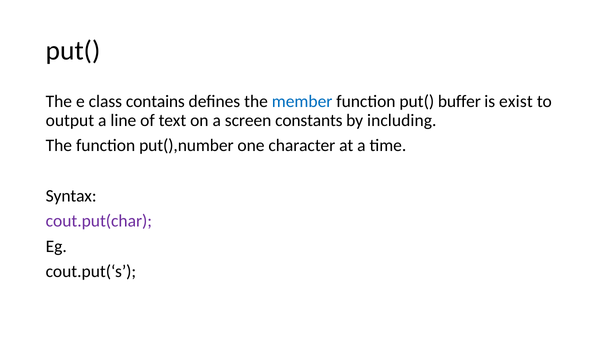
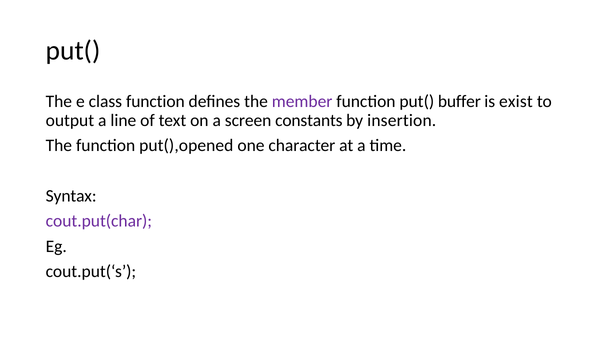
class contains: contains -> function
member colour: blue -> purple
including: including -> insertion
put(),number: put(),number -> put(),opened
